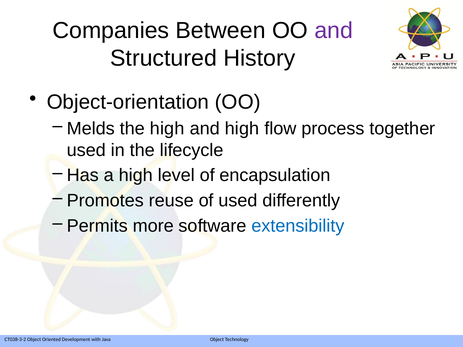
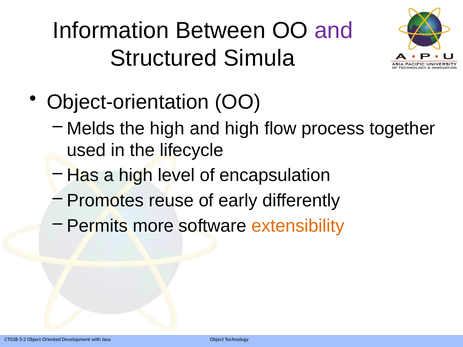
Companies: Companies -> Information
History: History -> Simula
of used: used -> early
extensibility colour: blue -> orange
